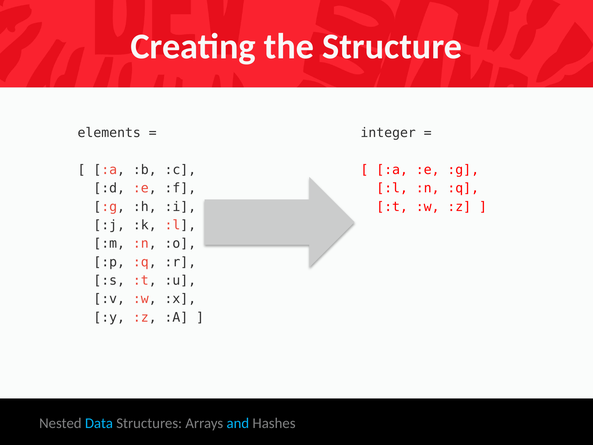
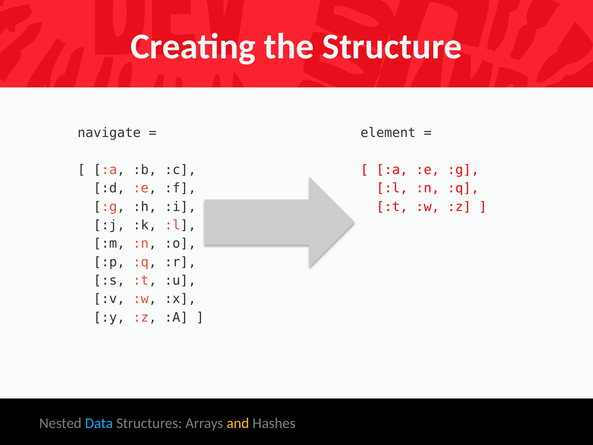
elements: elements -> navigate
integer: integer -> element
and colour: light blue -> yellow
